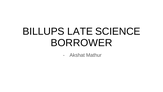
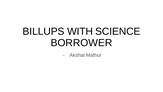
LATE: LATE -> WITH
